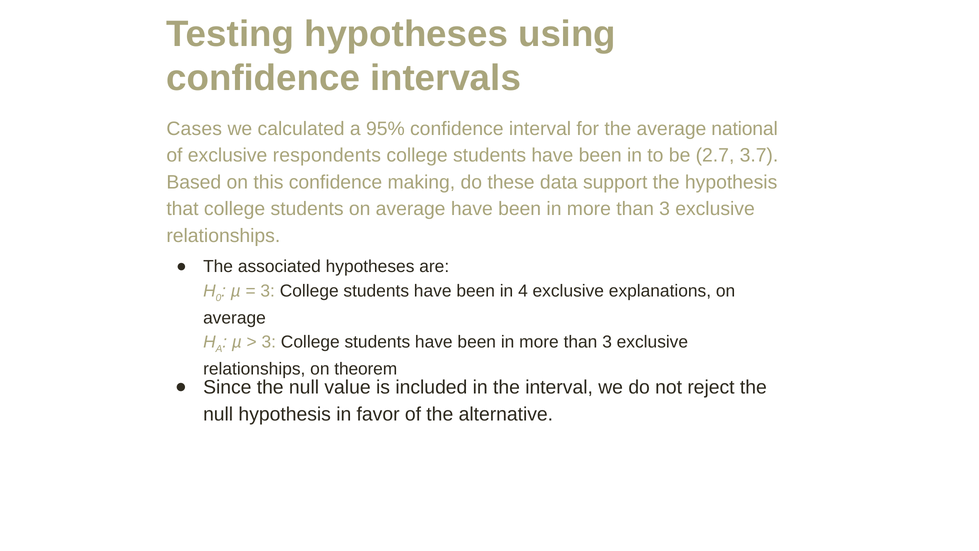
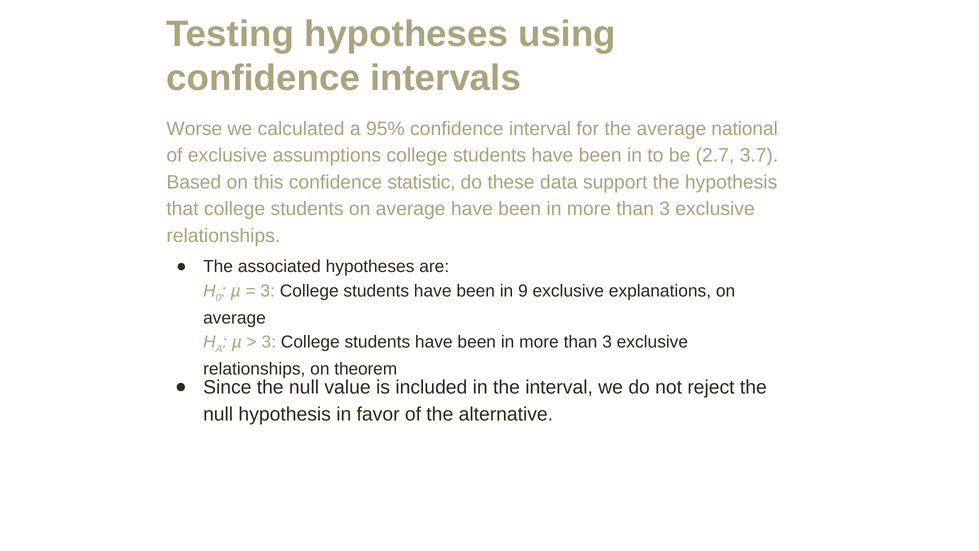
Cases: Cases -> Worse
respondents: respondents -> assumptions
making: making -> statistic
4: 4 -> 9
